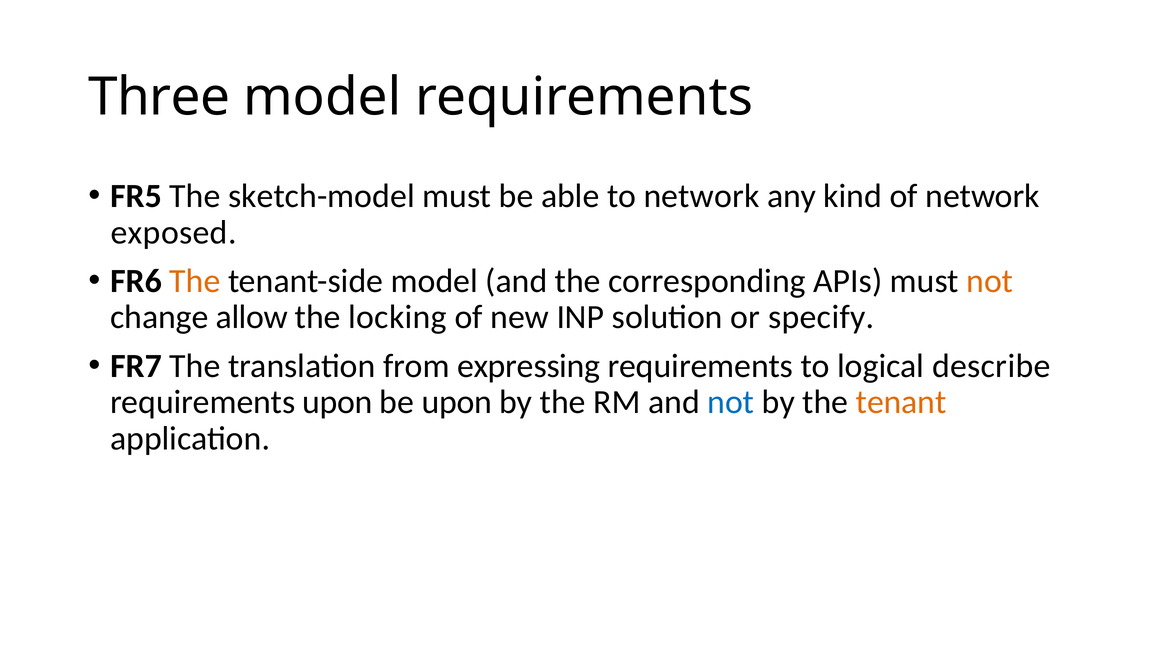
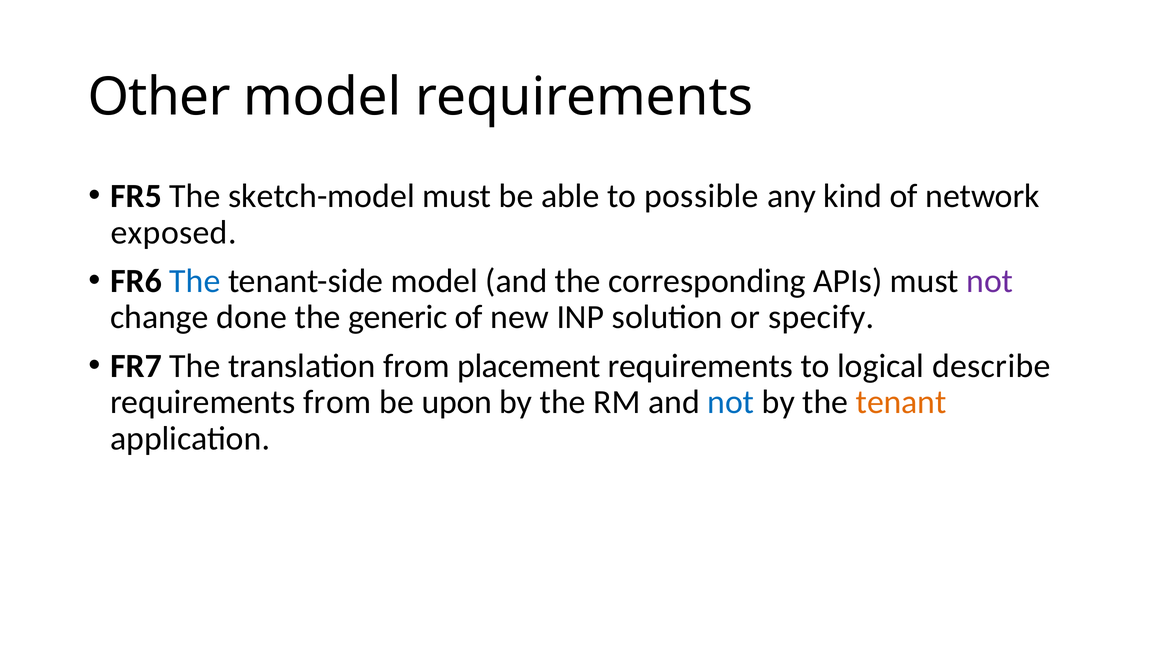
Three: Three -> Other
to network: network -> possible
The at (195, 281) colour: orange -> blue
not at (990, 281) colour: orange -> purple
allow: allow -> done
locking: locking -> generic
expressing: expressing -> placement
requirements upon: upon -> from
